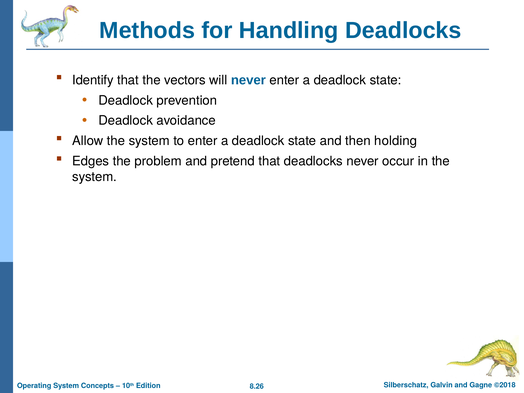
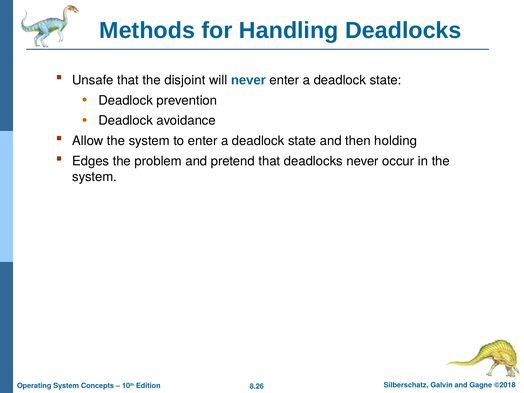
Identify: Identify -> Unsafe
vectors: vectors -> disjoint
